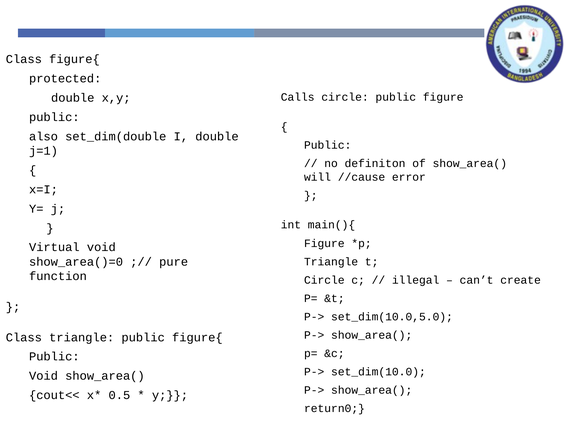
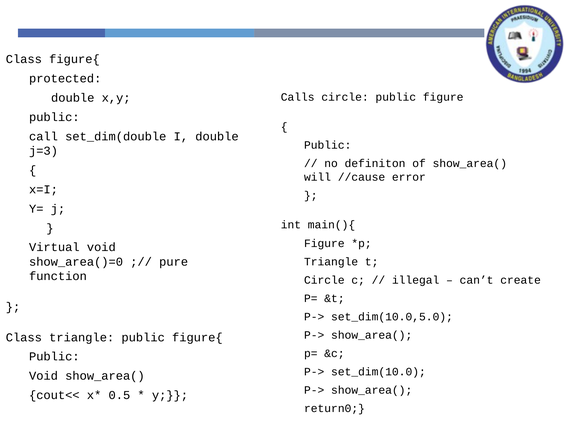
also: also -> call
j=1: j=1 -> j=3
